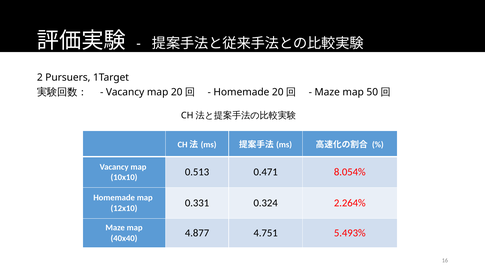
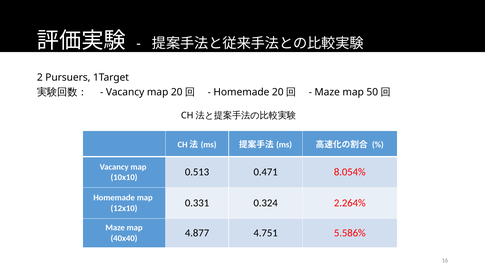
5.493%: 5.493% -> 5.586%
